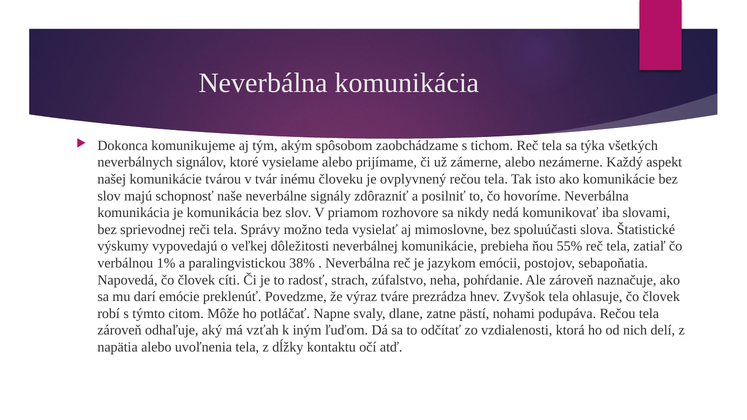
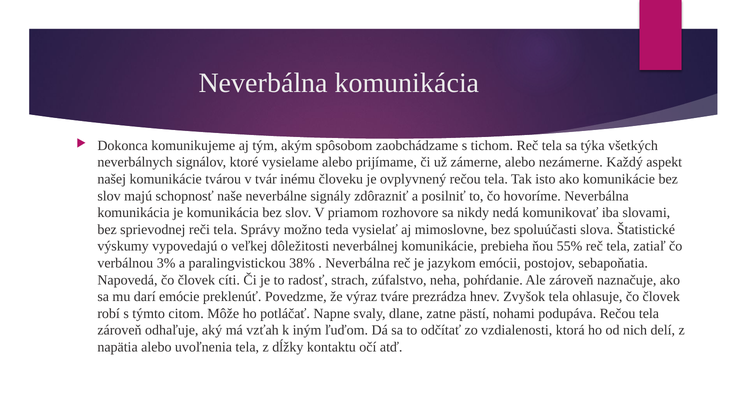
1%: 1% -> 3%
